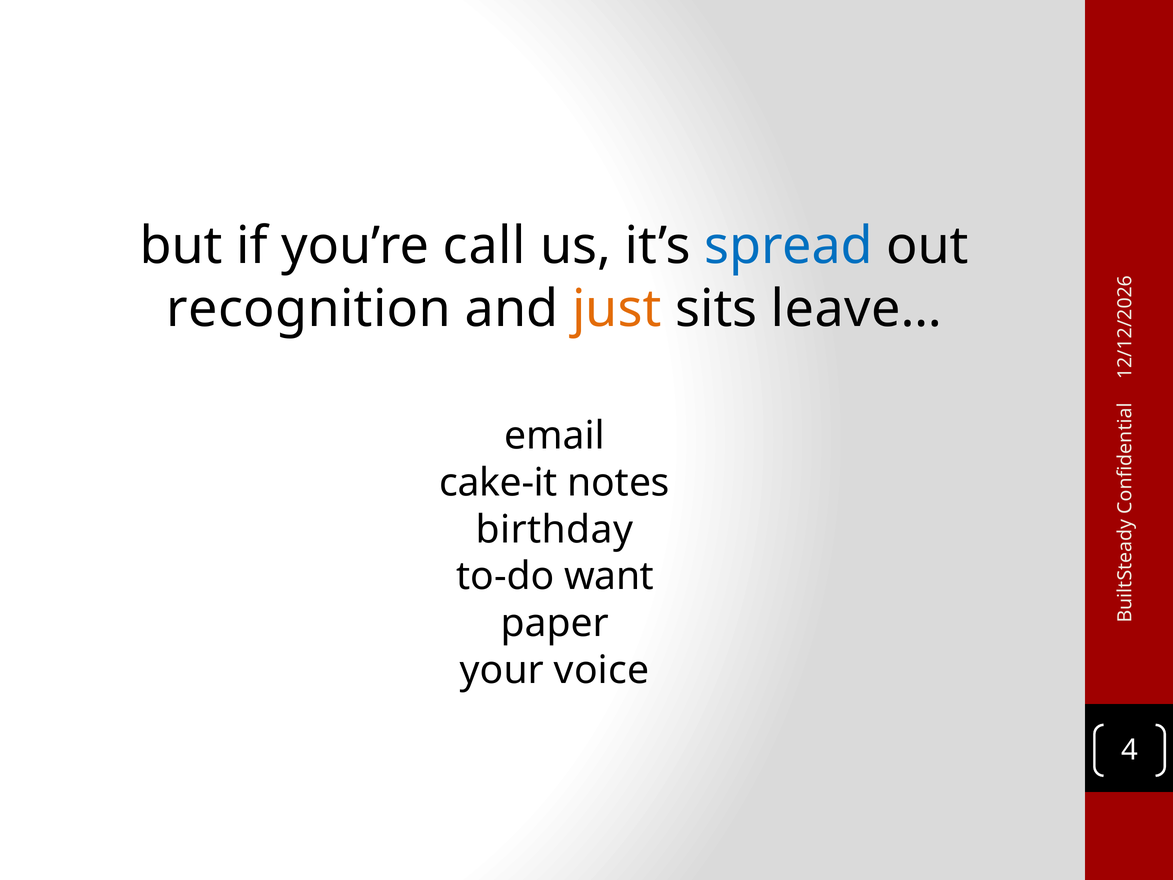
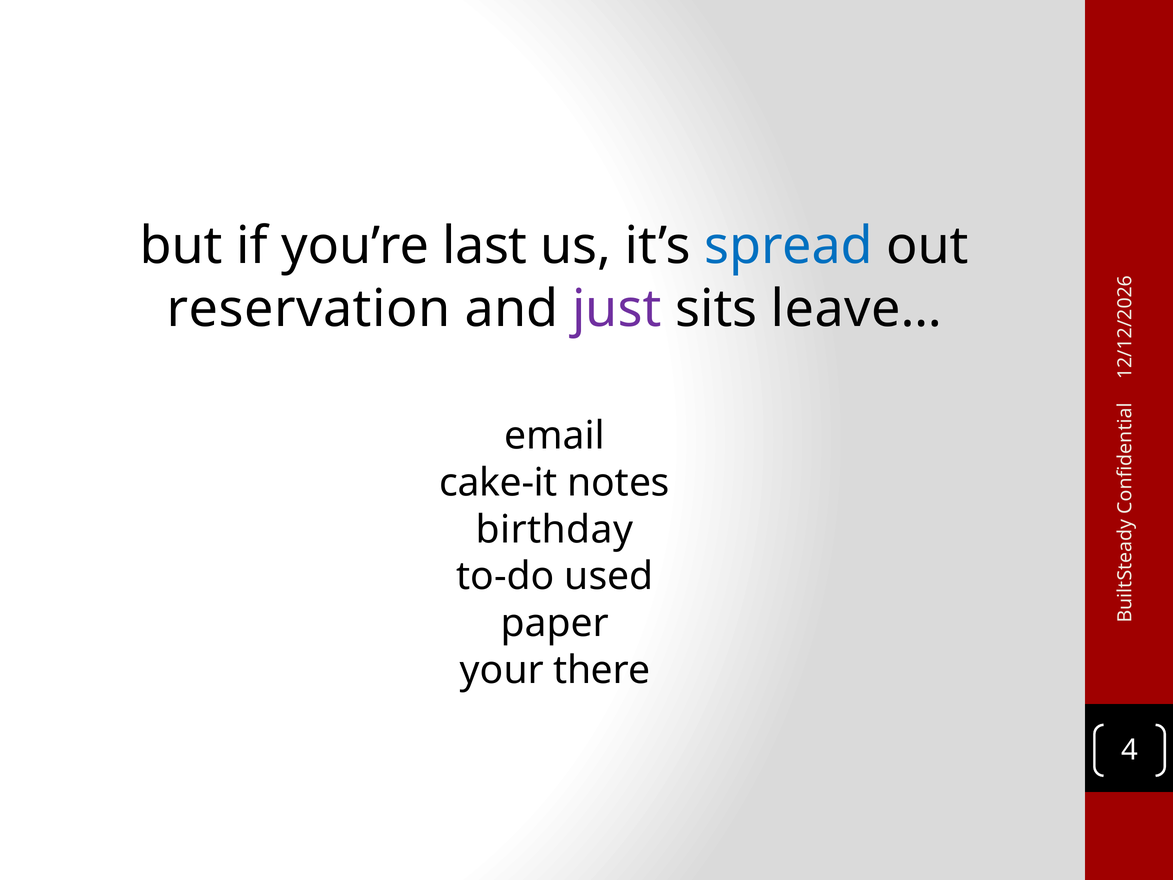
call: call -> last
recognition: recognition -> reservation
just colour: orange -> purple
want: want -> used
voice: voice -> there
